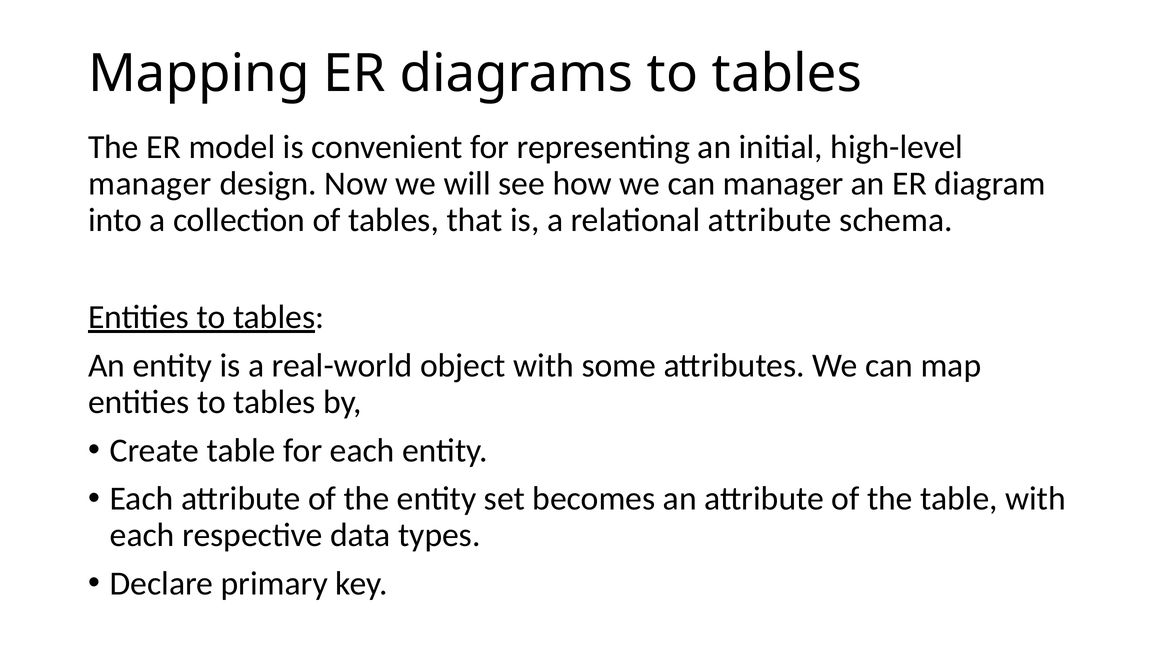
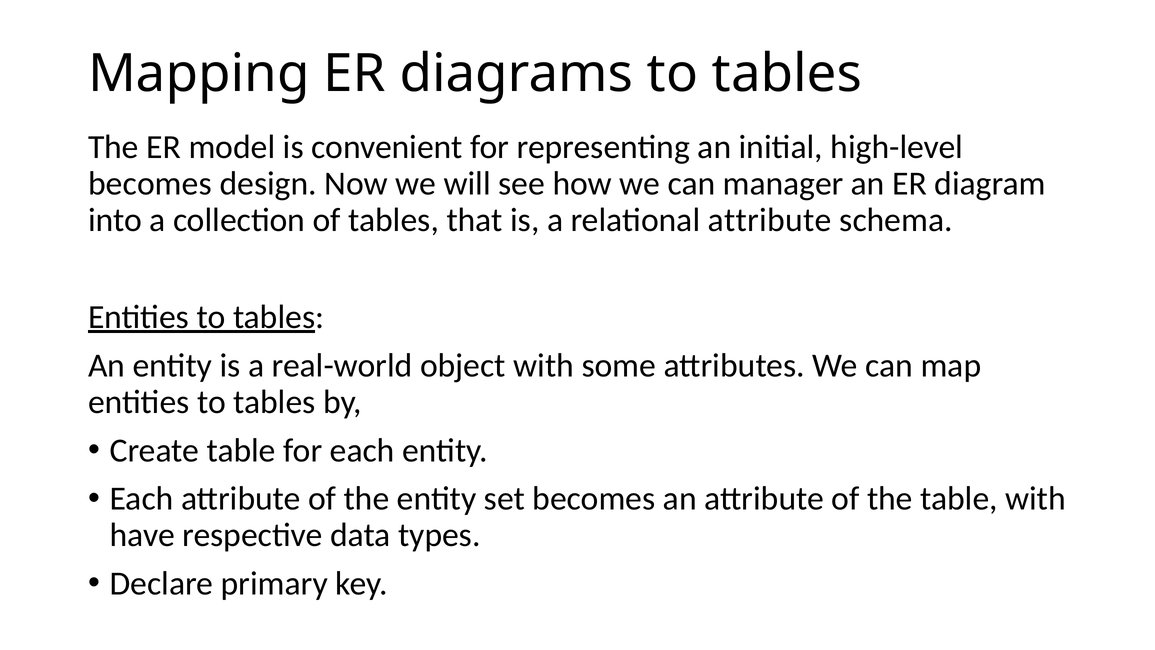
manager at (150, 184): manager -> becomes
each at (142, 535): each -> have
